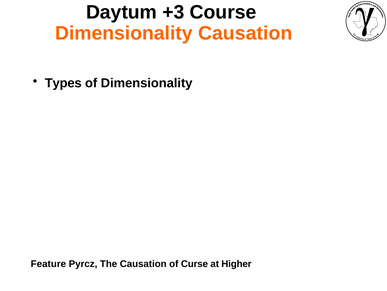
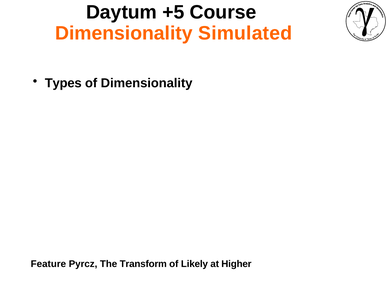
+3: +3 -> +5
Dimensionality Causation: Causation -> Simulated
The Causation: Causation -> Transform
Curse: Curse -> Likely
